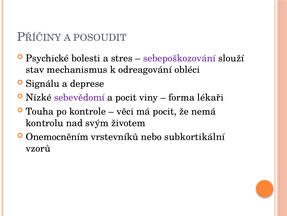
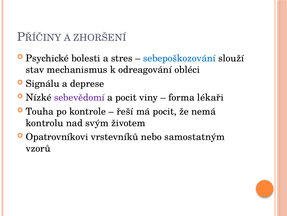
POSOUDIT: POSOUDIT -> ZHORŠENÍ
sebepoškozování colour: purple -> blue
věci: věci -> řeší
Onemocněním: Onemocněním -> Opatrovníkovi
subkortikální: subkortikální -> samostatným
